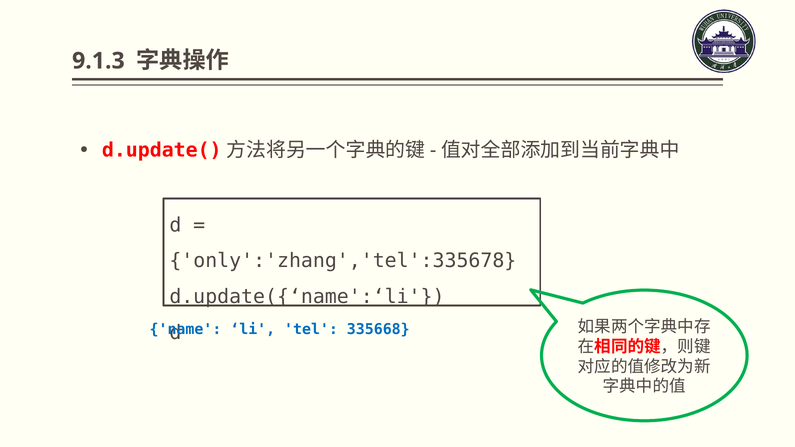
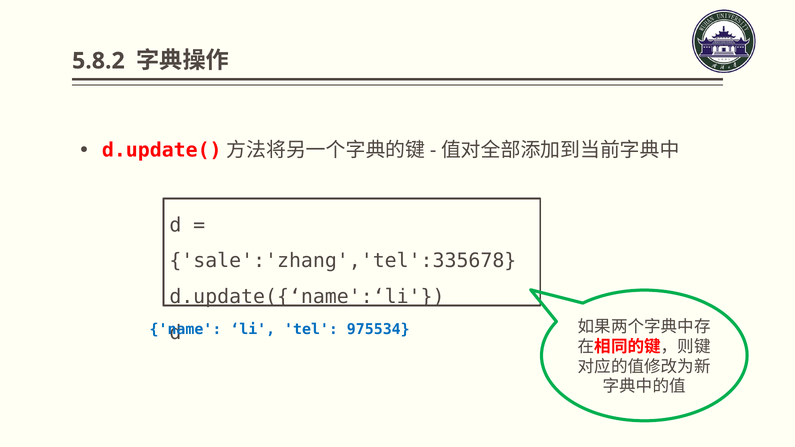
9.1.3: 9.1.3 -> 5.8.2
only':'zhang','tel':335678: only':'zhang','tel':335678 -> sale':'zhang','tel':335678
335668: 335668 -> 975534
